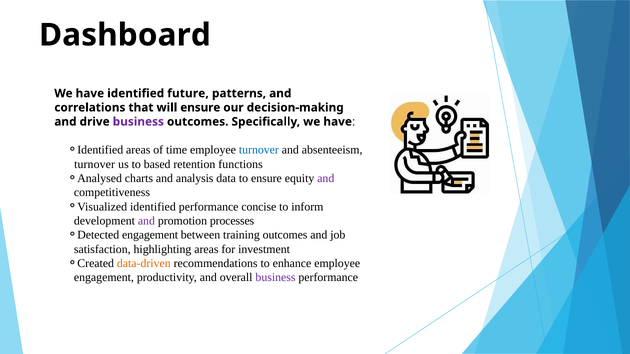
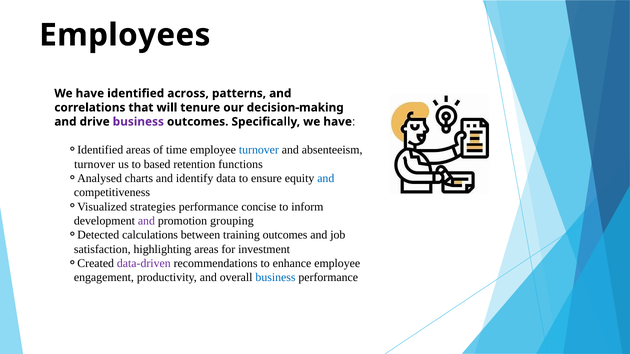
Dashboard: Dashboard -> Employees
future: future -> across
will ensure: ensure -> tenure
analysis: analysis -> identify
and at (326, 179) colour: purple -> blue
identified at (153, 207): identified -> strategies
processes: processes -> grouping
engagement at (150, 235): engagement -> calculations
data-driven colour: orange -> purple
business at (275, 278) colour: purple -> blue
